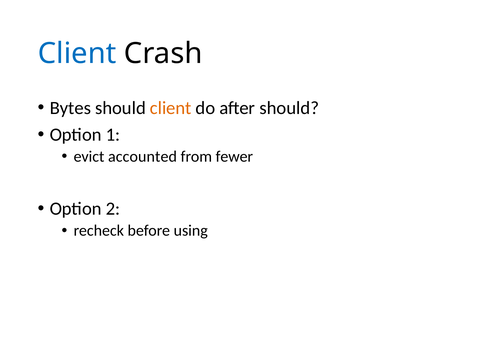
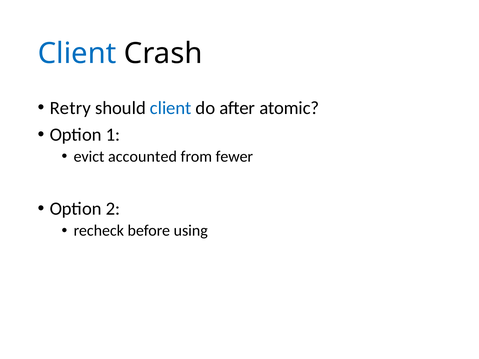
Bytes: Bytes -> Retry
client at (171, 108) colour: orange -> blue
after should: should -> atomic
